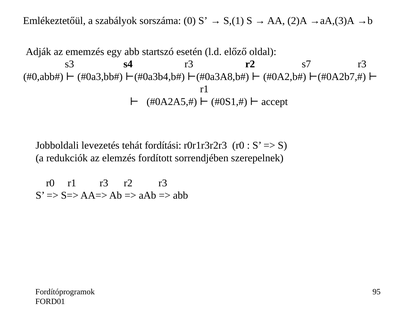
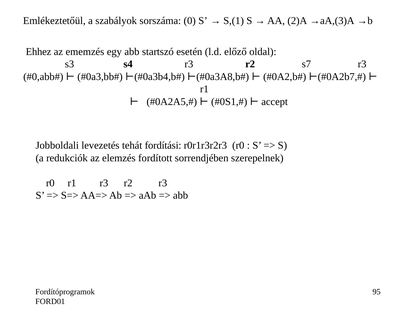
Adják: Adják -> Ehhez
